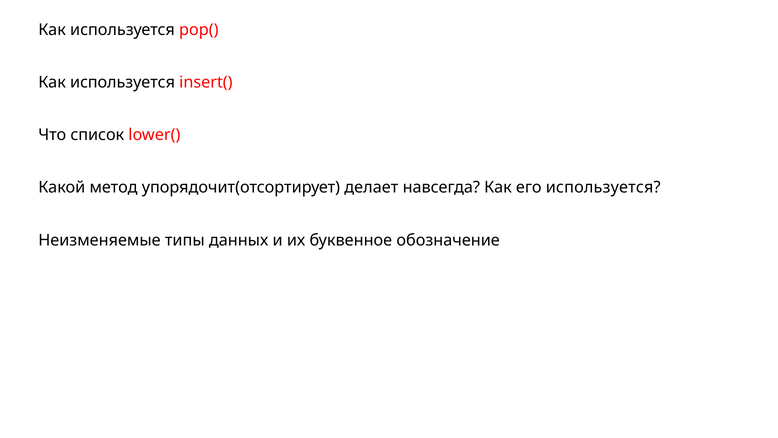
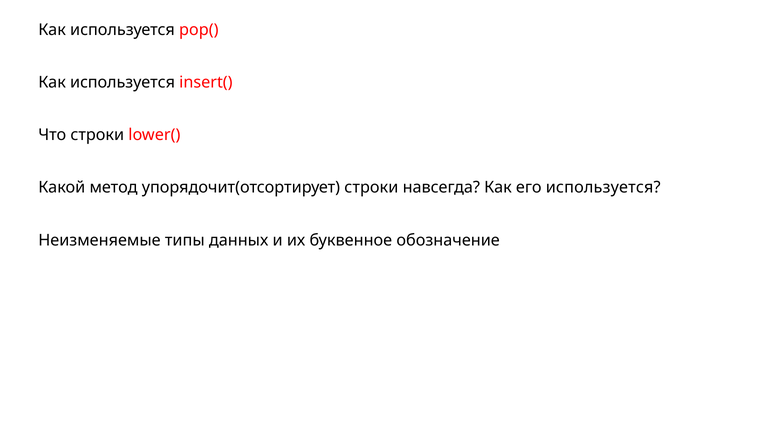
Что список: список -> строки
упорядочит(отсортирует делает: делает -> строки
